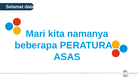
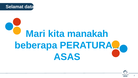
namanya: namanya -> manakah
